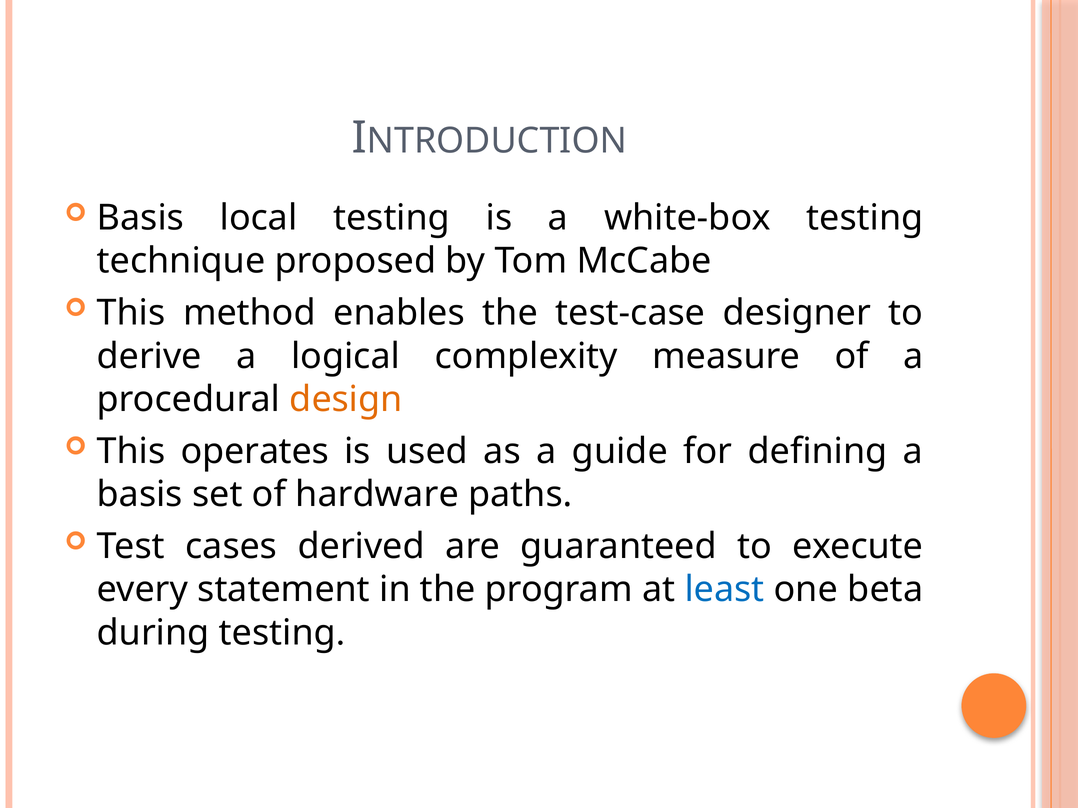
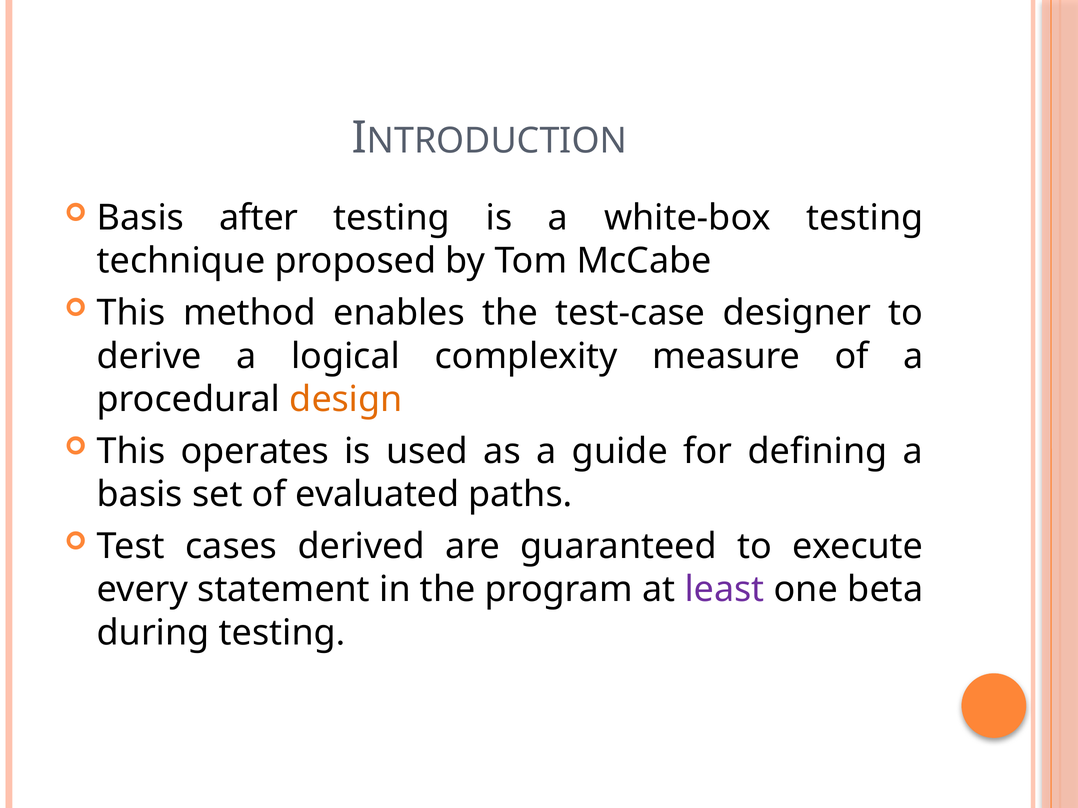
local: local -> after
hardware: hardware -> evaluated
least colour: blue -> purple
